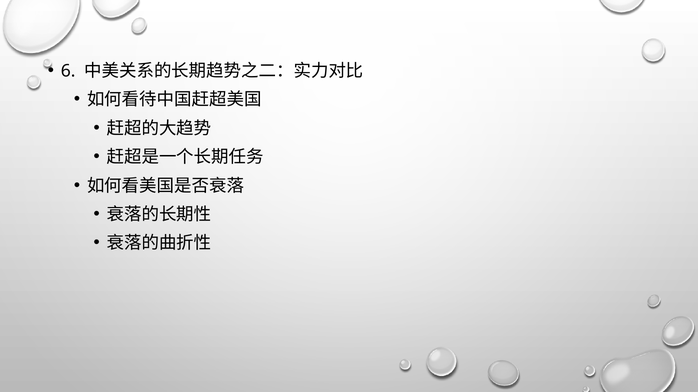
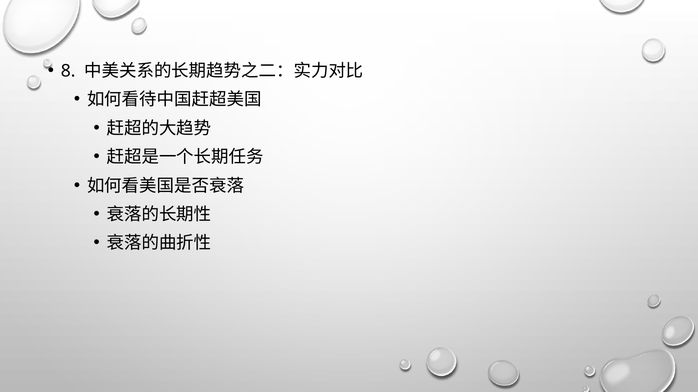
6: 6 -> 8
